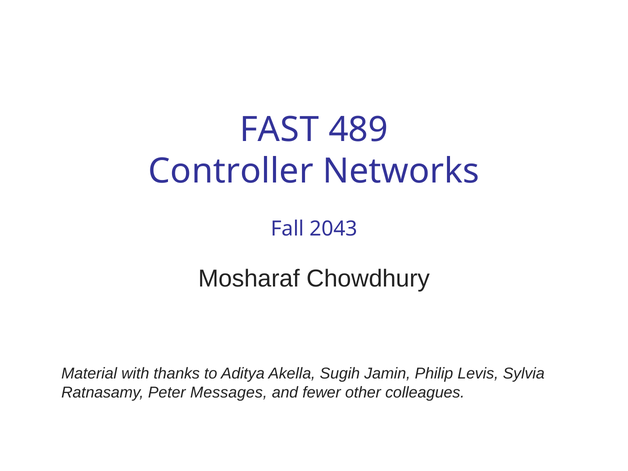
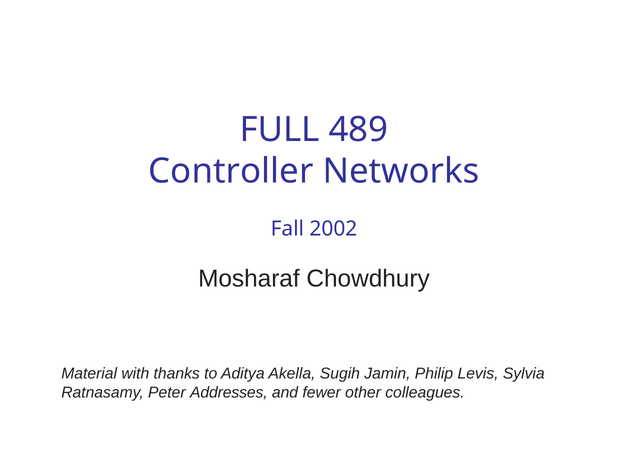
FAST: FAST -> FULL
2043: 2043 -> 2002
Messages: Messages -> Addresses
